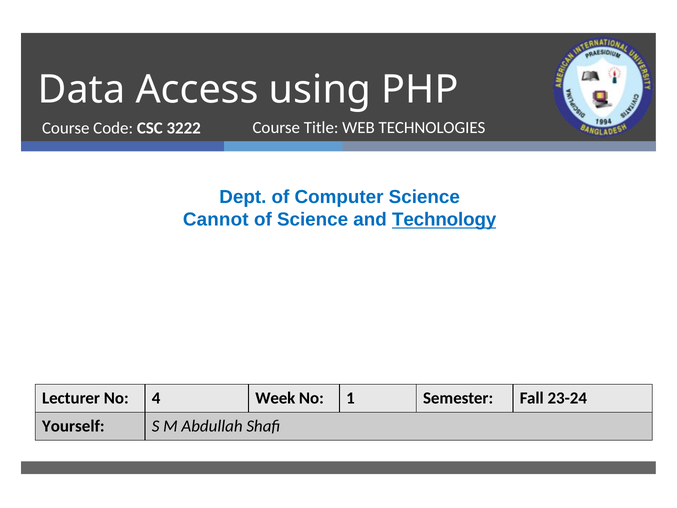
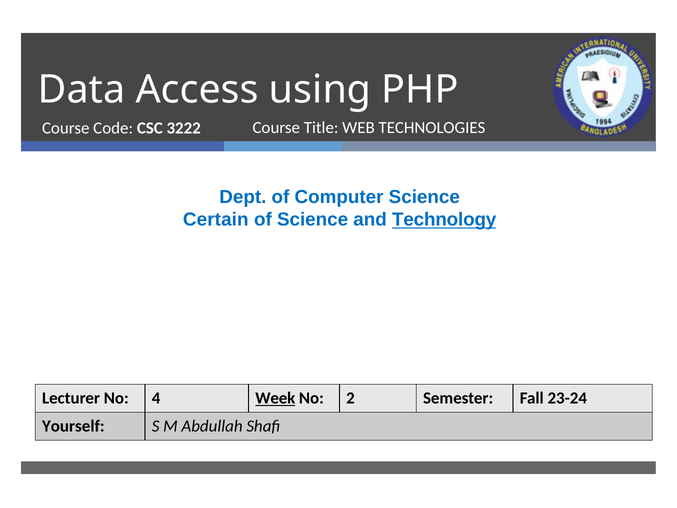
Cannot: Cannot -> Certain
Week underline: none -> present
1: 1 -> 2
